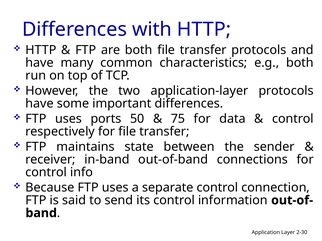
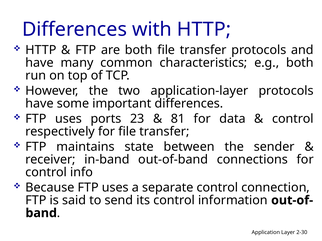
50: 50 -> 23
75: 75 -> 81
